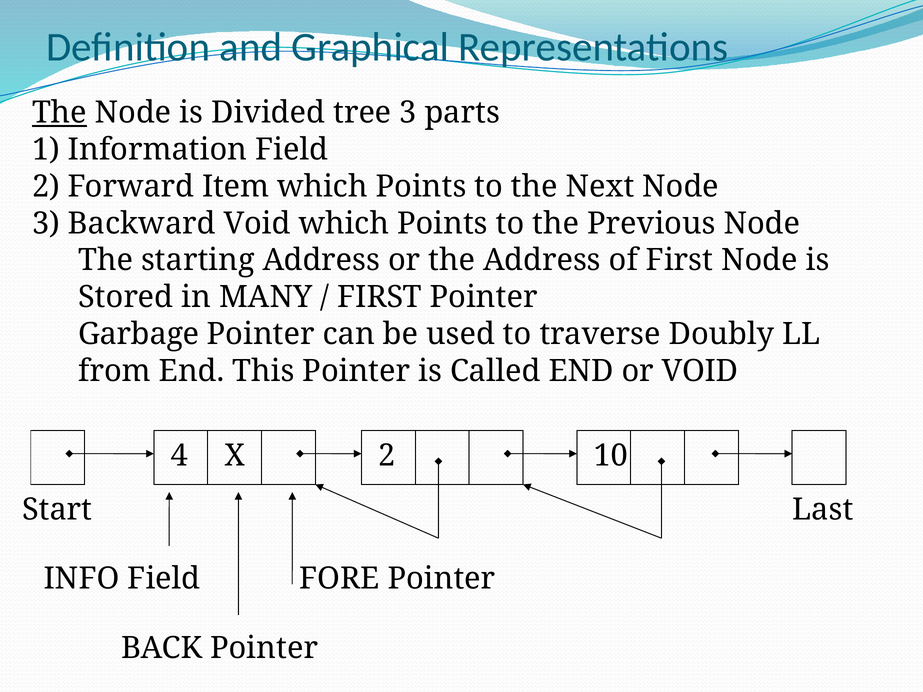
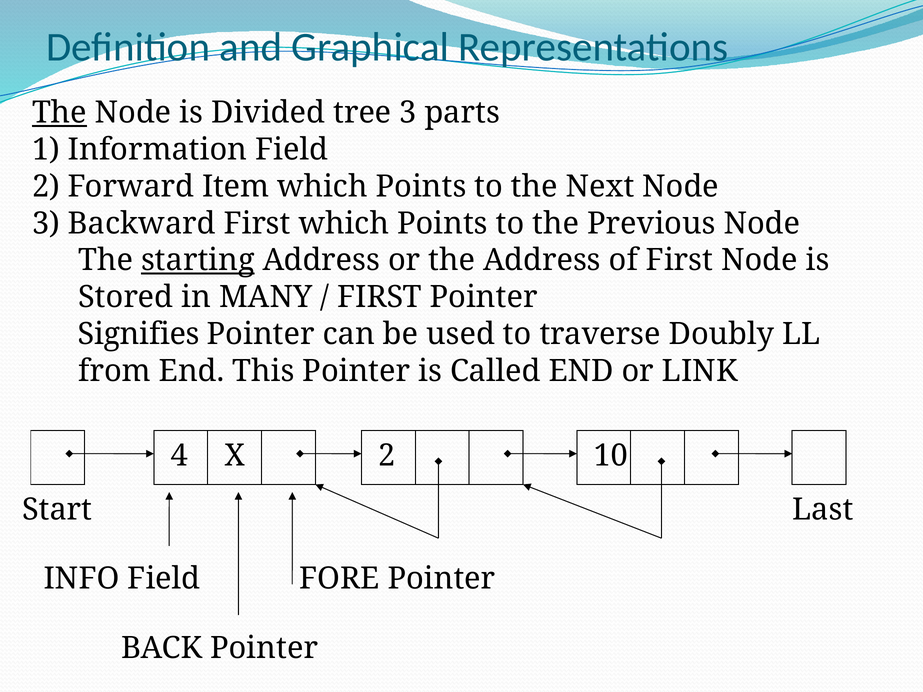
Backward Void: Void -> First
starting underline: none -> present
Garbage: Garbage -> Signifies
or VOID: VOID -> LINK
